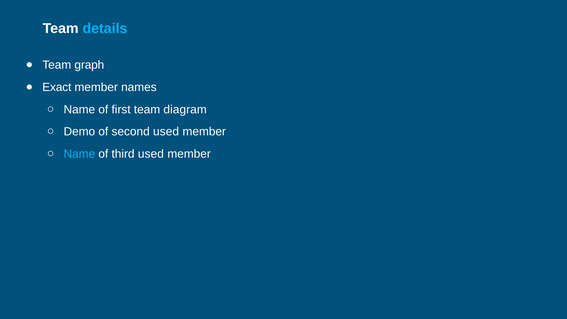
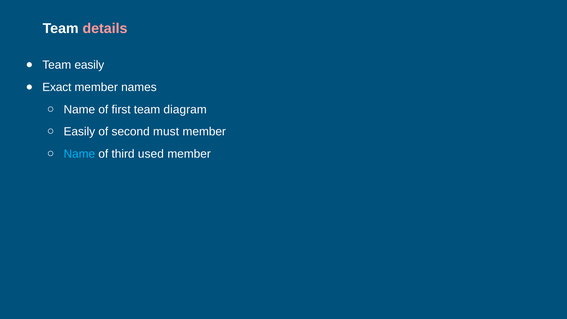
details colour: light blue -> pink
Team graph: graph -> easily
Demo at (79, 132): Demo -> Easily
second used: used -> must
